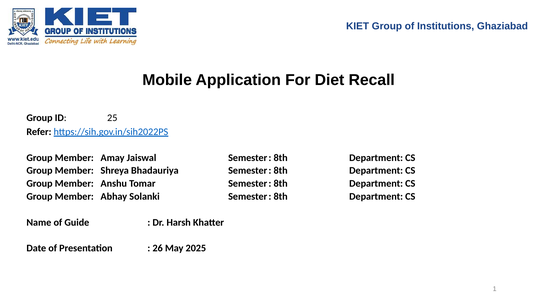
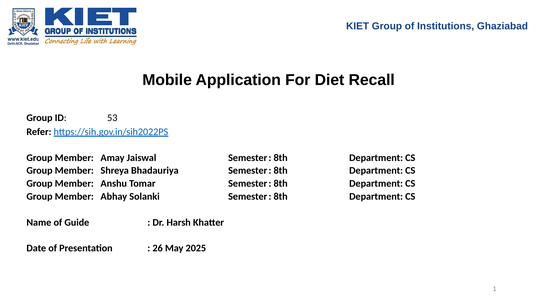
25: 25 -> 53
